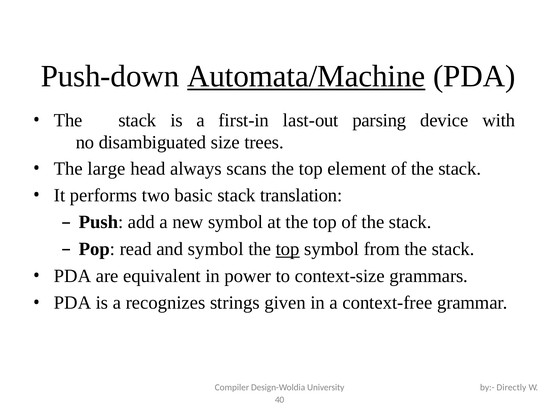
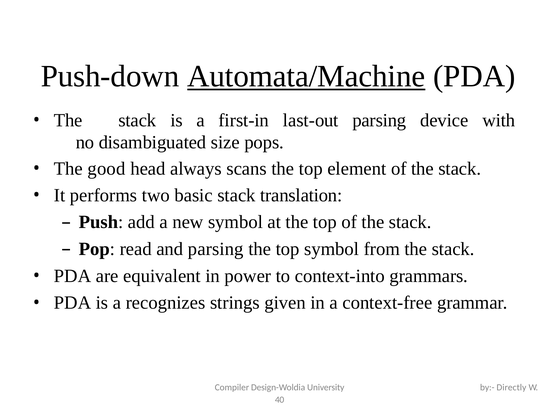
trees: trees -> pops
large: large -> good
and symbol: symbol -> parsing
top at (288, 249) underline: present -> none
context-size: context-size -> context-into
